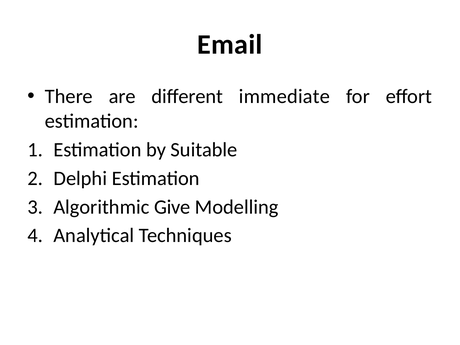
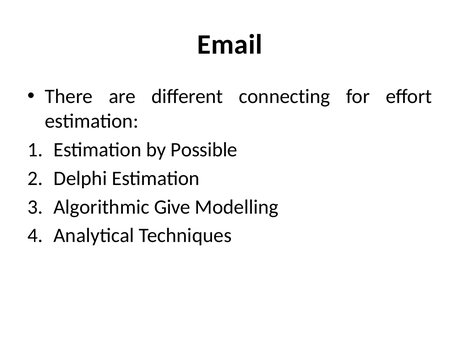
immediate: immediate -> connecting
Suitable: Suitable -> Possible
